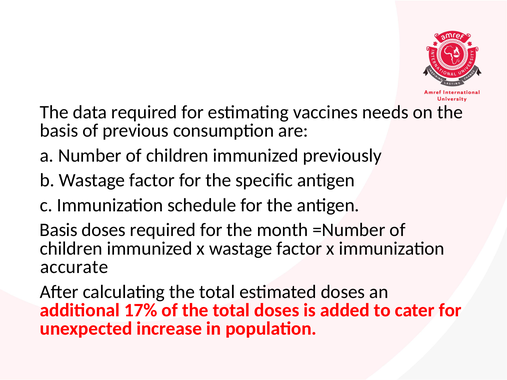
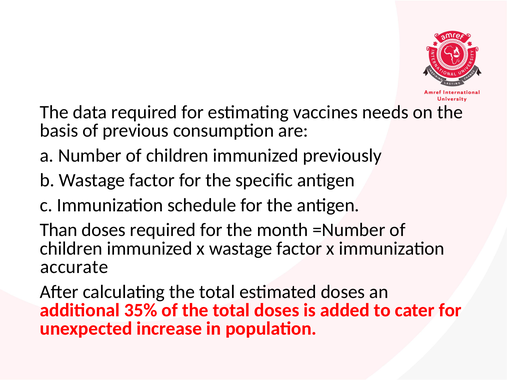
Basis at (59, 230): Basis -> Than
17%: 17% -> 35%
